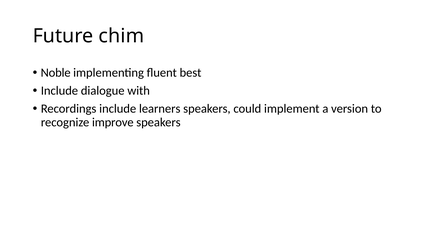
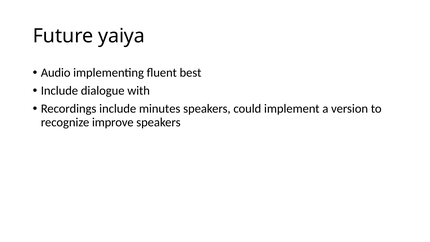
chim: chim -> yaiya
Noble: Noble -> Audio
learners: learners -> minutes
